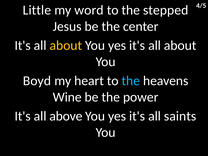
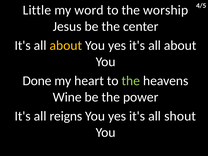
stepped: stepped -> worship
Boyd: Boyd -> Done
the at (131, 81) colour: light blue -> light green
above: above -> reigns
saints: saints -> shout
